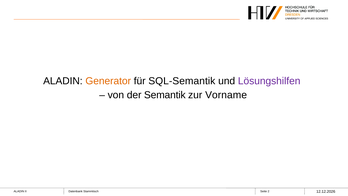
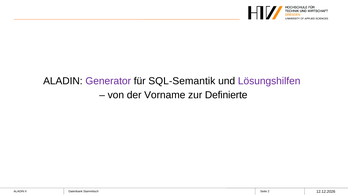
Generator colour: orange -> purple
Semantik: Semantik -> Vorname
Vorname: Vorname -> Definierte
